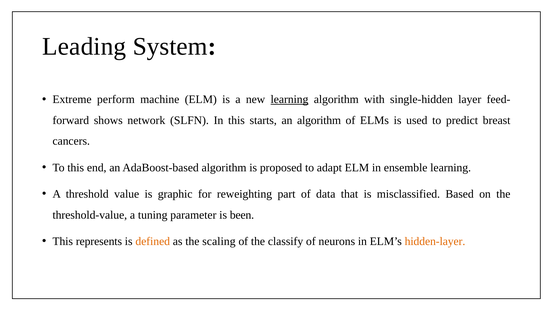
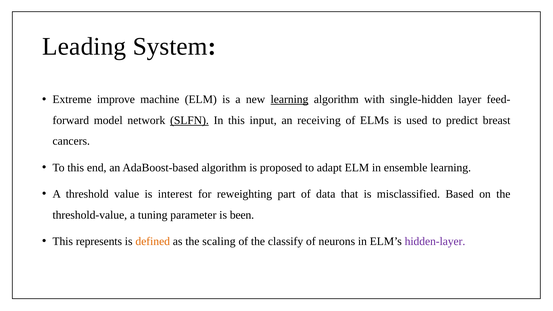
perform: perform -> improve
shows: shows -> model
SLFN underline: none -> present
starts: starts -> input
an algorithm: algorithm -> receiving
graphic: graphic -> interest
hidden-layer colour: orange -> purple
